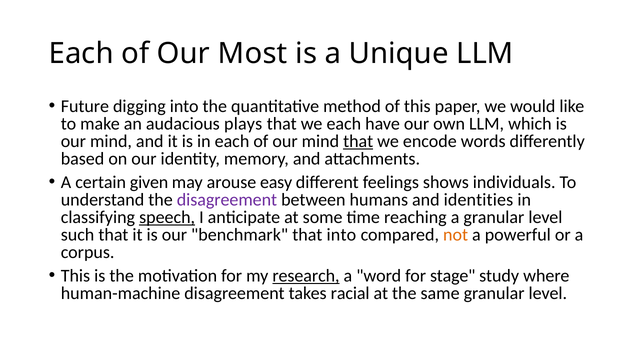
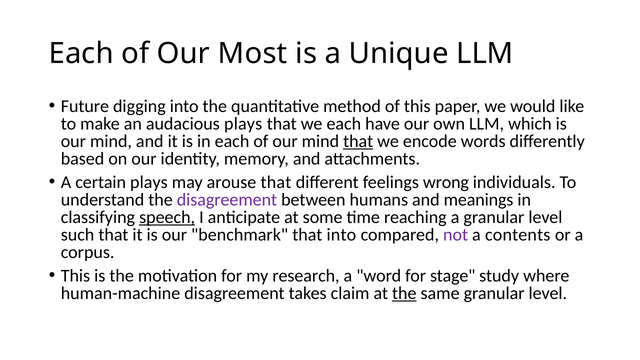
certain given: given -> plays
arouse easy: easy -> that
shows: shows -> wrong
identities: identities -> meanings
not colour: orange -> purple
powerful: powerful -> contents
research underline: present -> none
racial: racial -> claim
the at (404, 293) underline: none -> present
